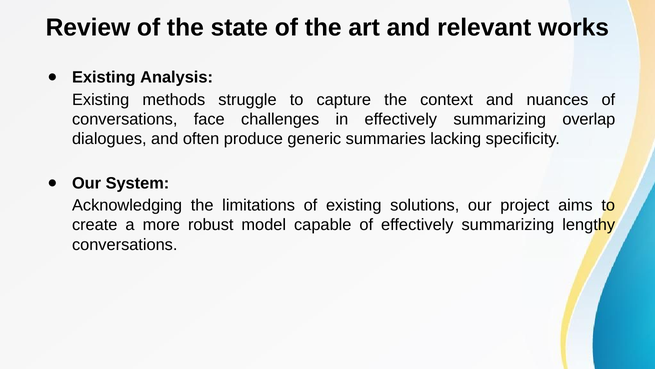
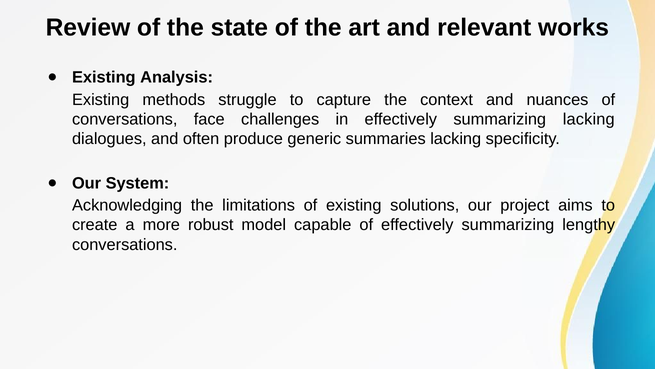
summarizing overlap: overlap -> lacking
